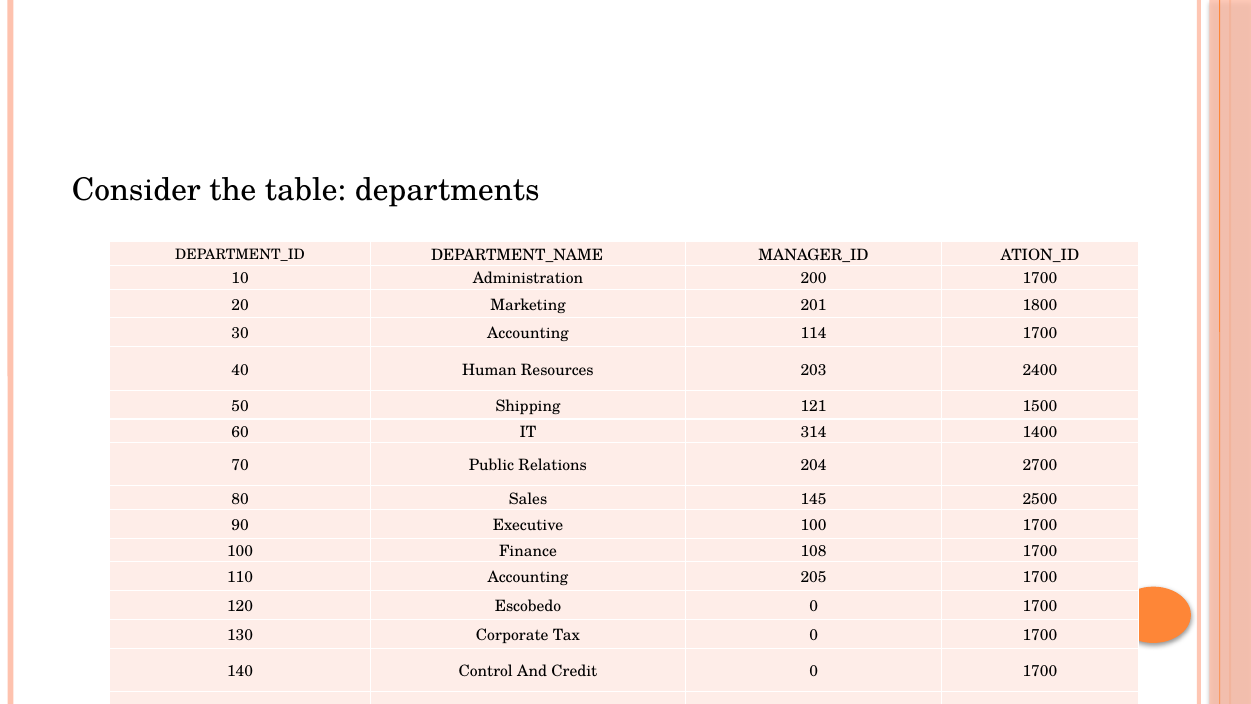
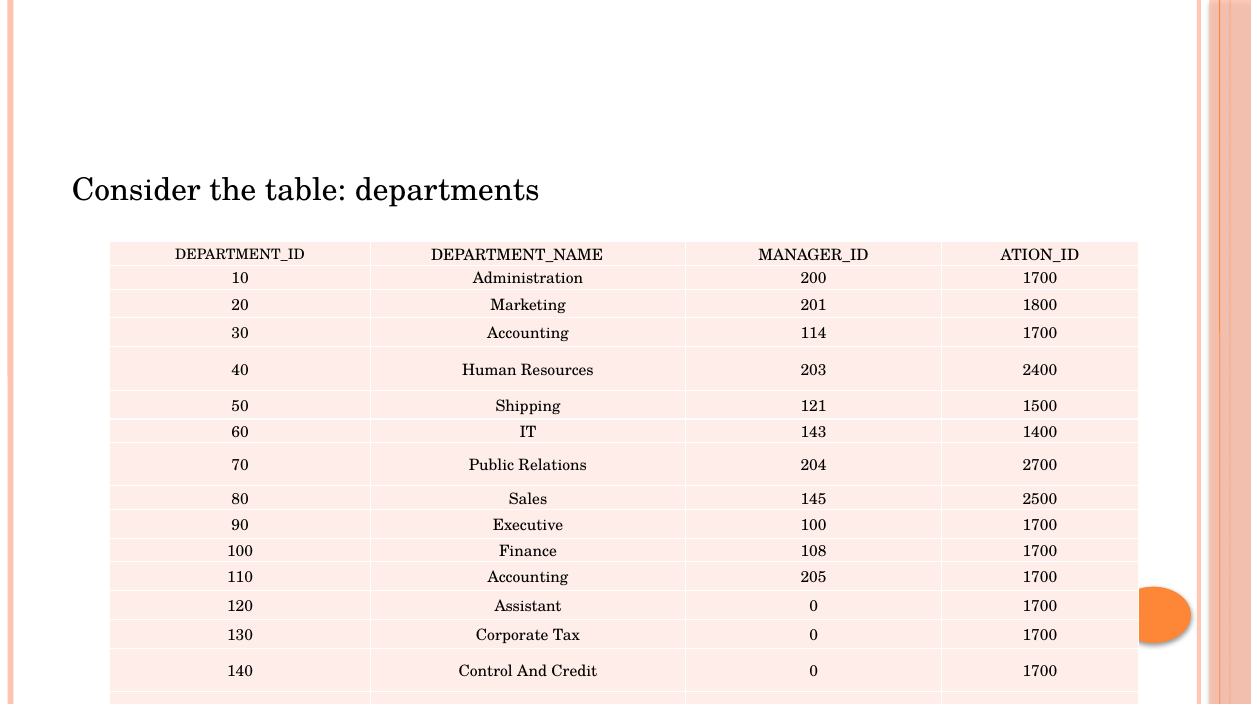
314: 314 -> 143
Escobedo: Escobedo -> Assistant
